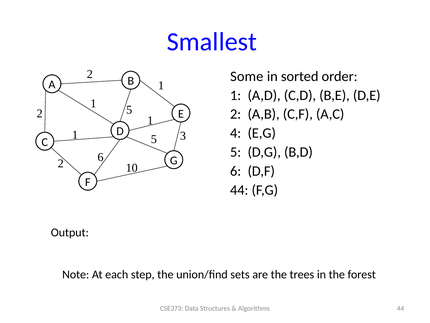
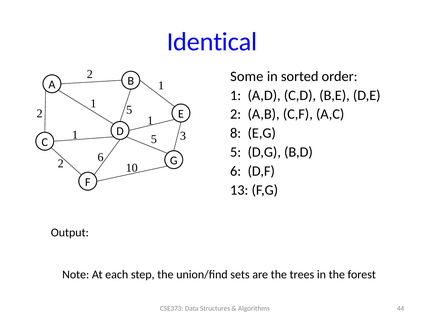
Smallest: Smallest -> Identical
4: 4 -> 8
44 at (239, 190): 44 -> 13
